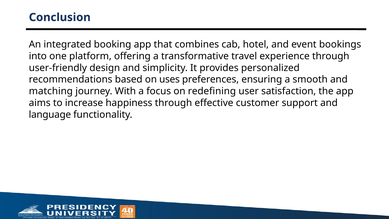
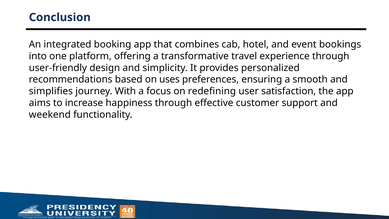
matching: matching -> simplifies
language: language -> weekend
